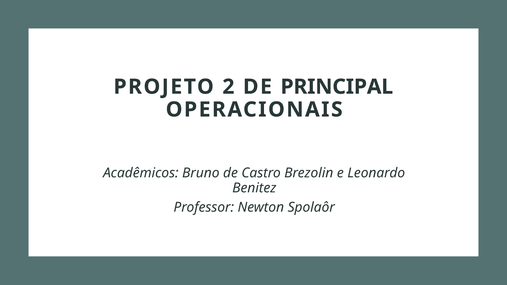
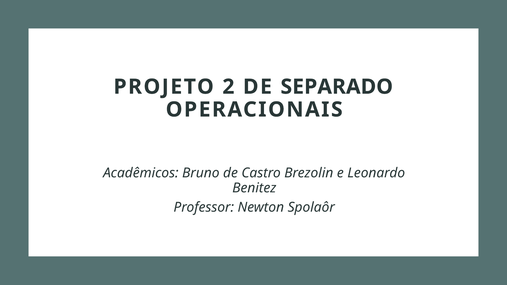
PRINCIPAL: PRINCIPAL -> SEPARADO
